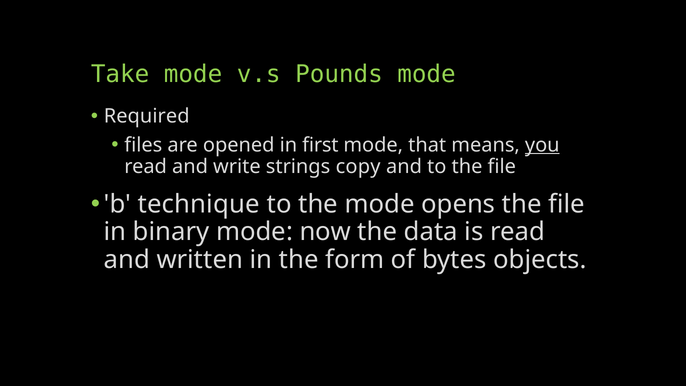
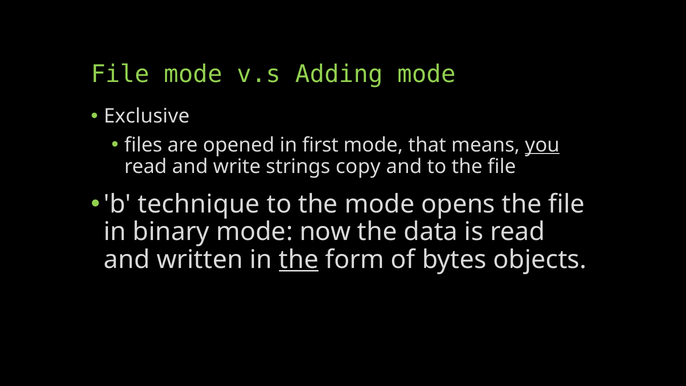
Take at (120, 74): Take -> File
Pounds: Pounds -> Adding
Required: Required -> Exclusive
the at (299, 260) underline: none -> present
